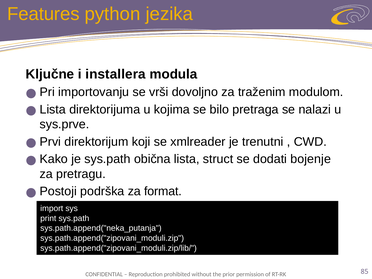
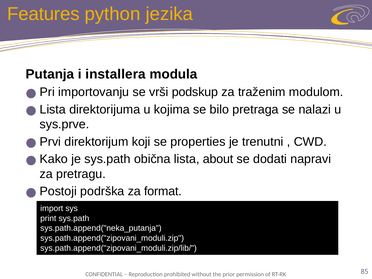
Ključne: Ključne -> Putanja
dovoljno: dovoljno -> podskup
xmlreader: xmlreader -> properties
struct: struct -> about
bojenje: bojenje -> napravi
